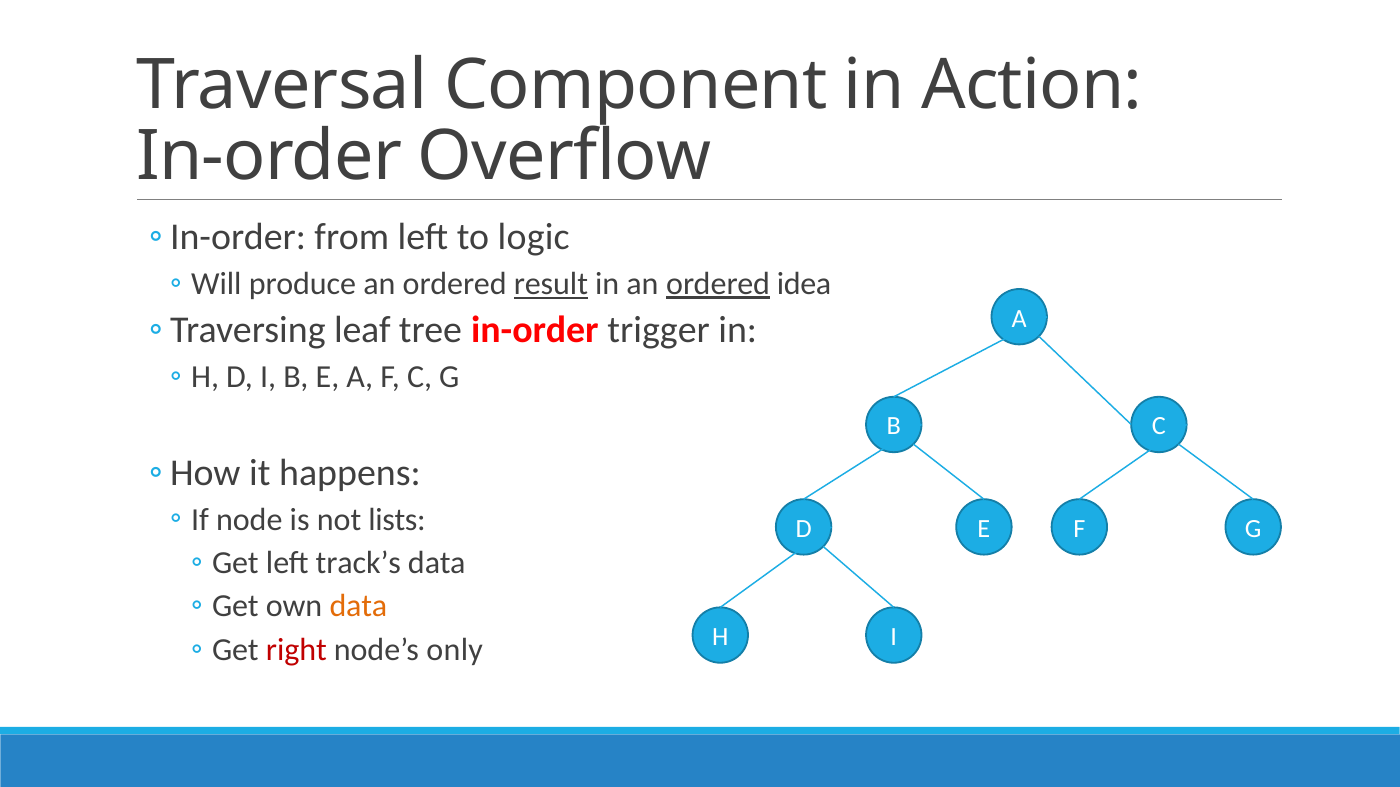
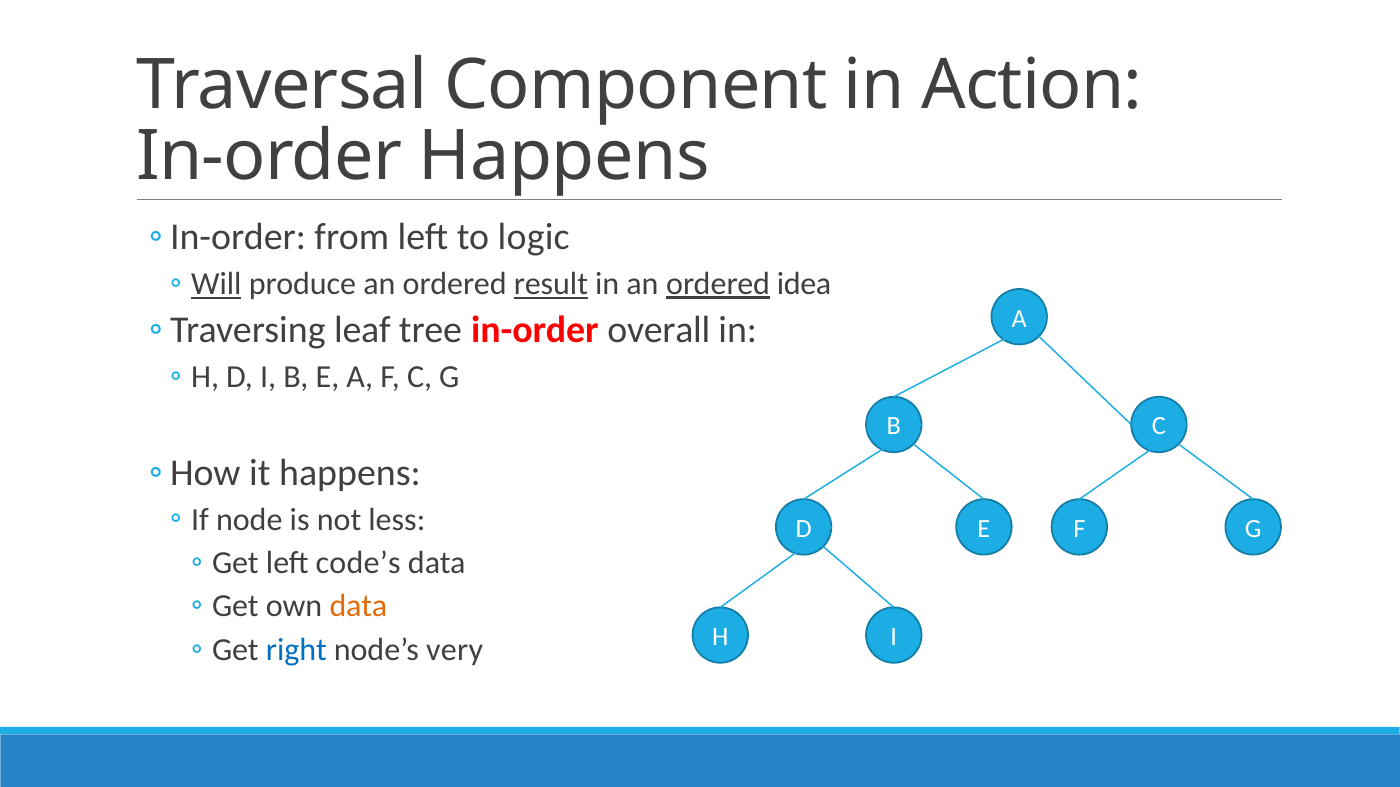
In-order Overflow: Overflow -> Happens
Will underline: none -> present
trigger: trigger -> overall
lists: lists -> less
track’s: track’s -> code’s
right colour: red -> blue
only: only -> very
